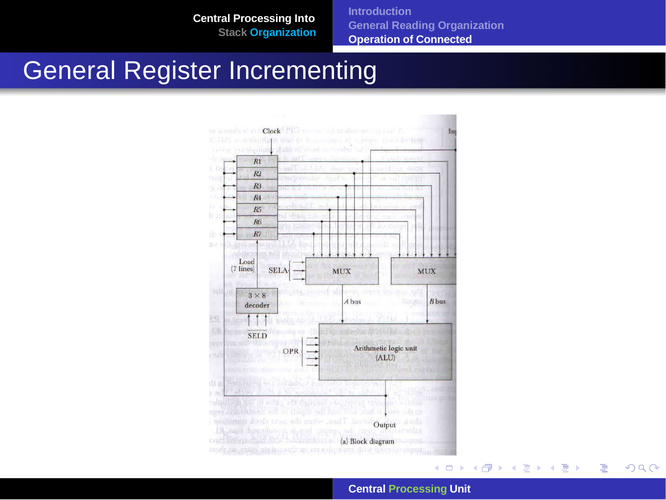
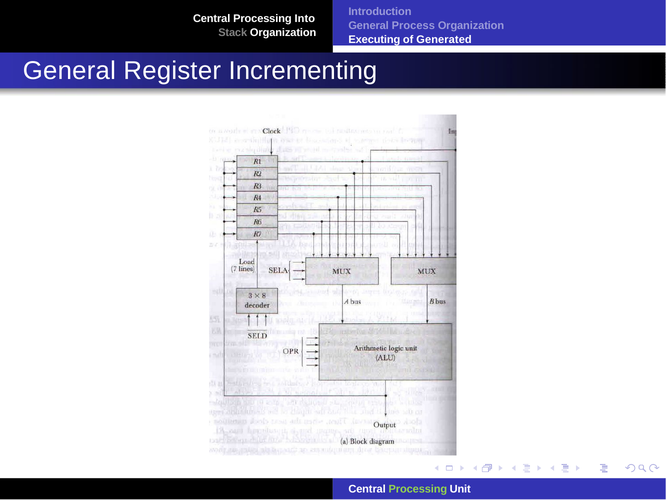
Reading: Reading -> Process
Organization at (283, 33) colour: light blue -> white
Operation: Operation -> Executing
Connected: Connected -> Generated
